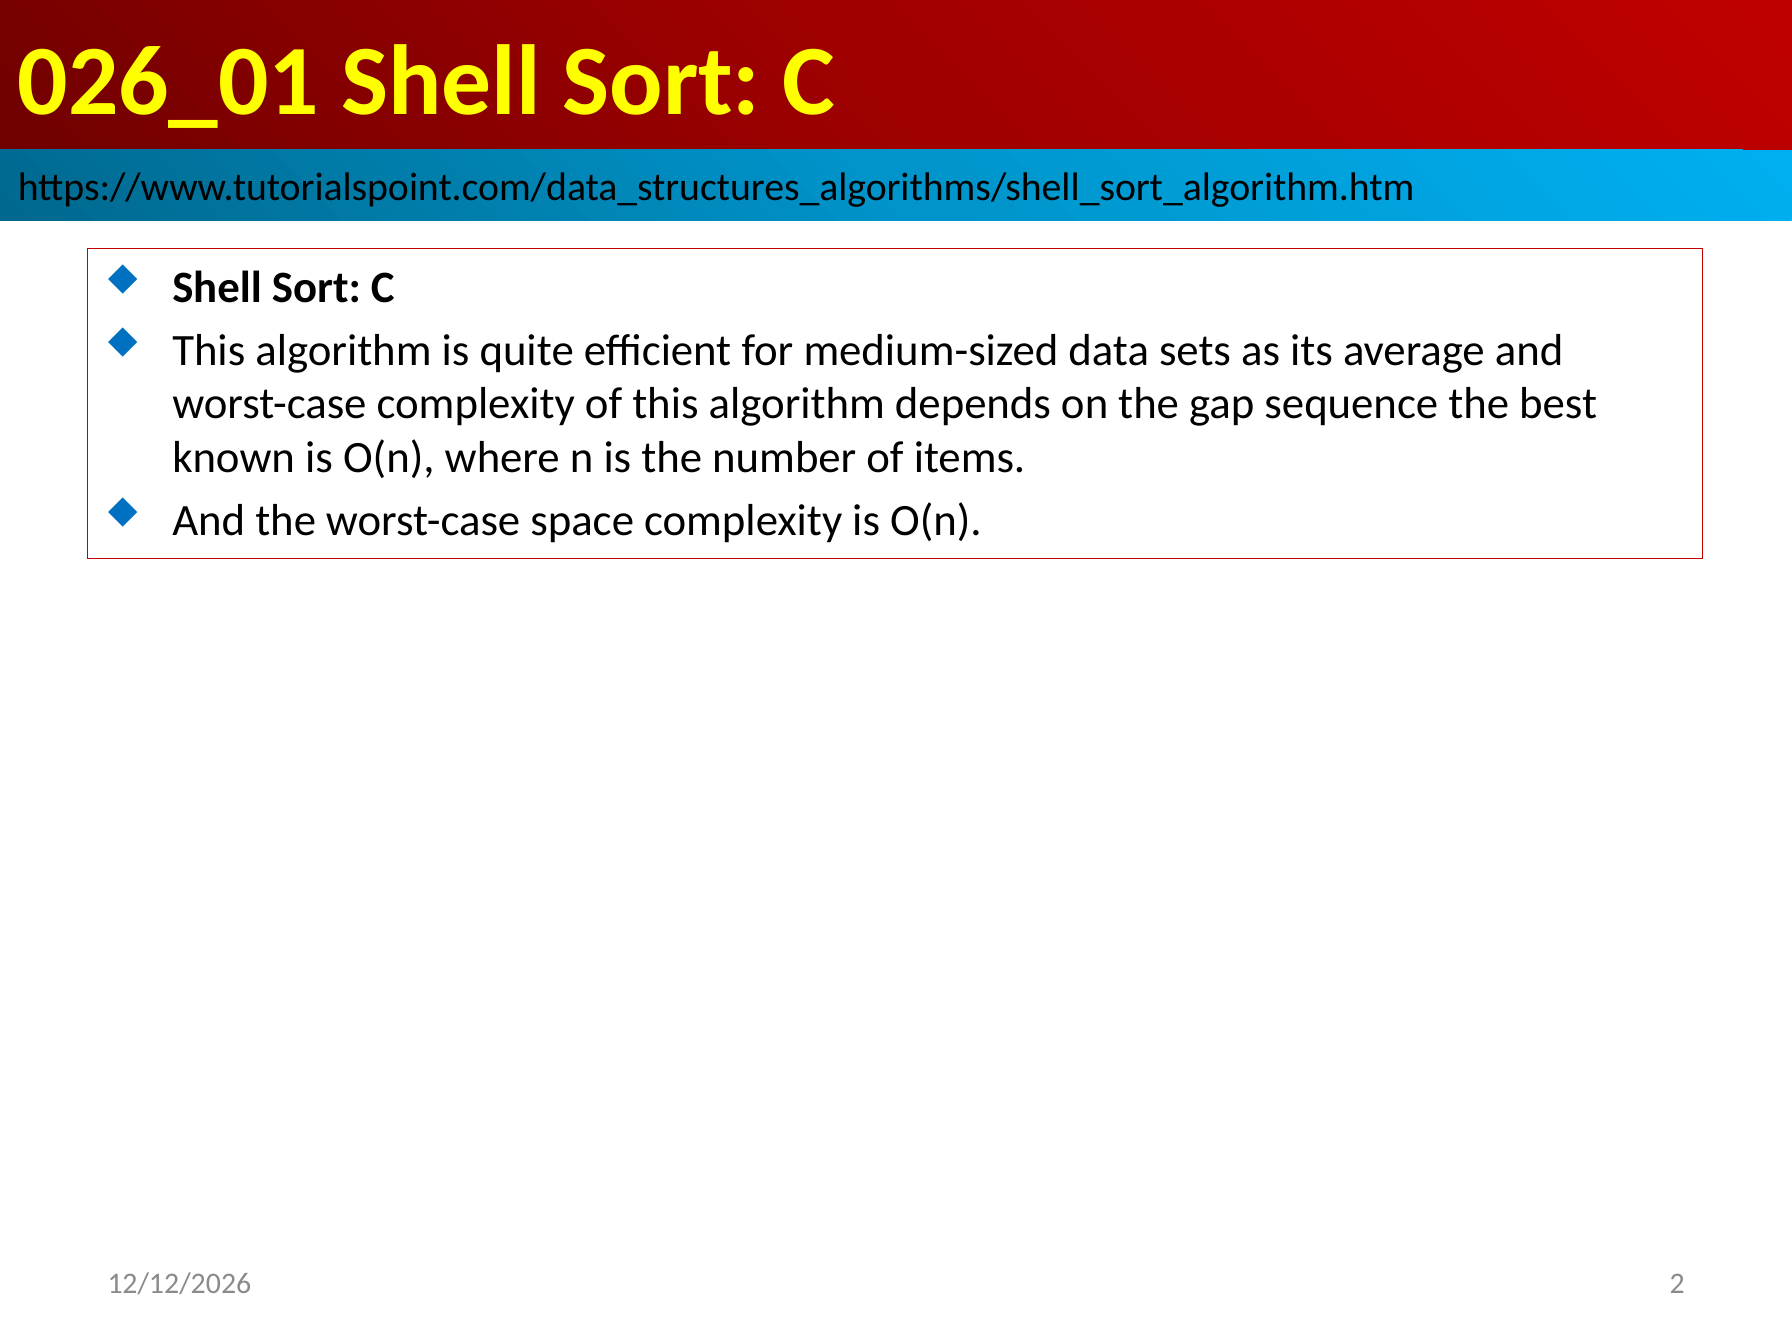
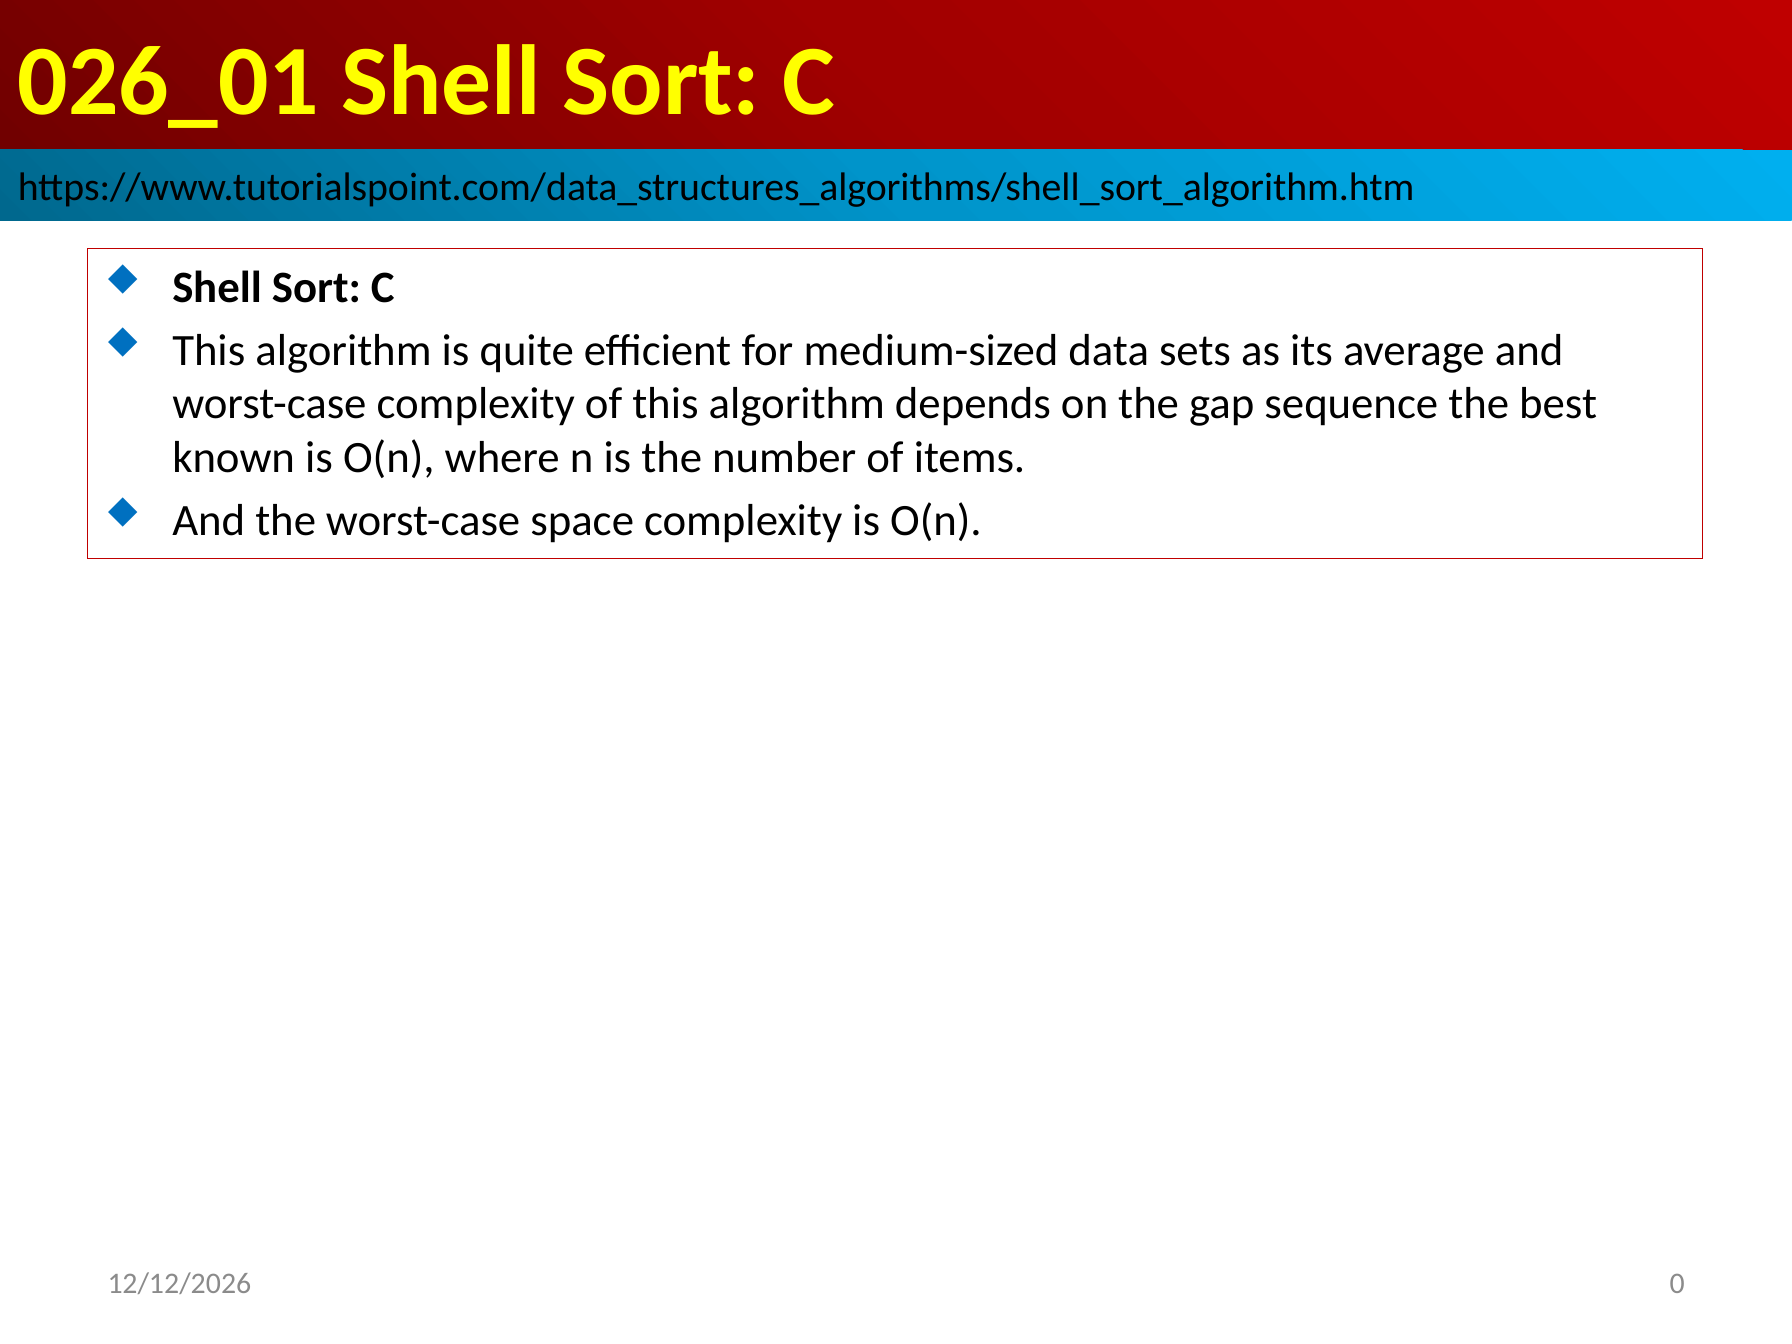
2: 2 -> 0
